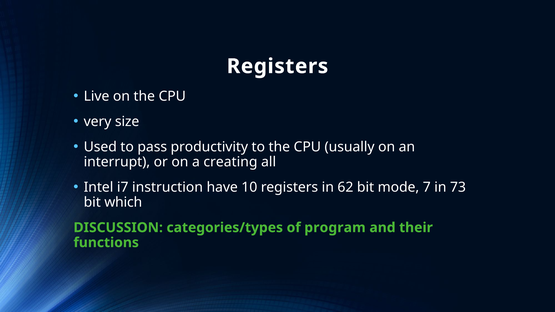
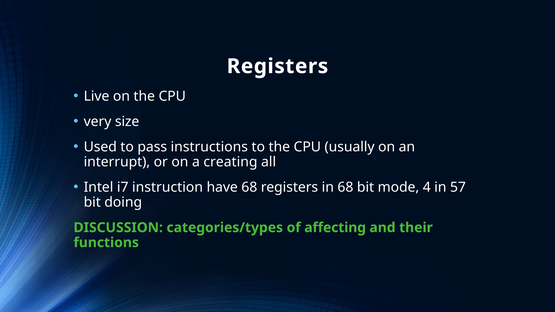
productivity: productivity -> instructions
have 10: 10 -> 68
in 62: 62 -> 68
7: 7 -> 4
73: 73 -> 57
which: which -> doing
program: program -> affecting
